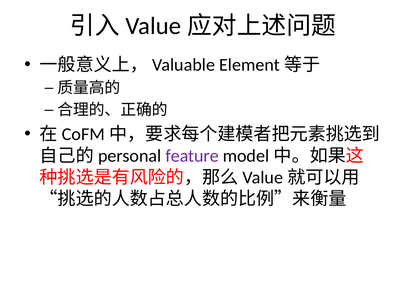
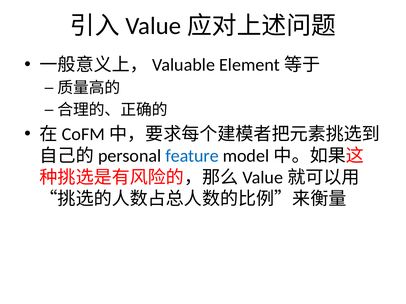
feature colour: purple -> blue
